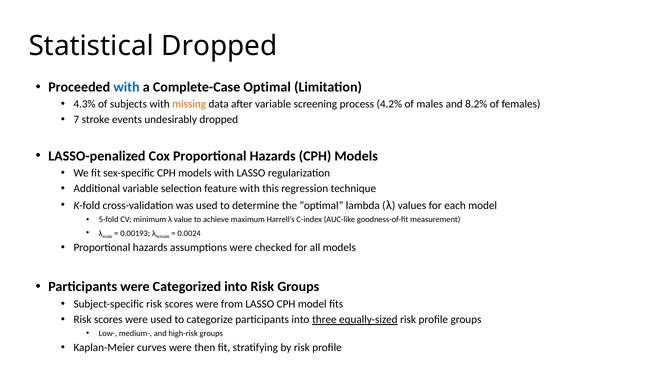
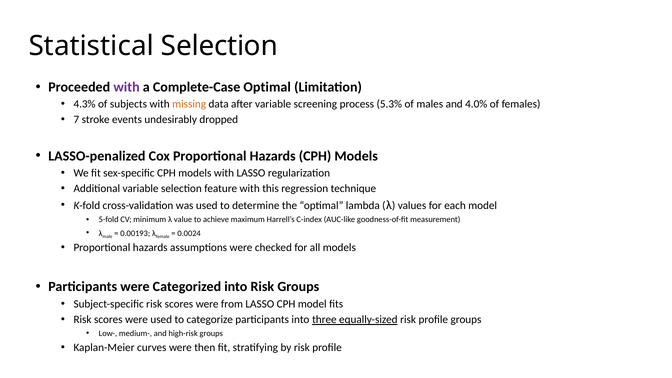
Statistical Dropped: Dropped -> Selection
with at (127, 87) colour: blue -> purple
4.2%: 4.2% -> 5.3%
8.2%: 8.2% -> 4.0%
